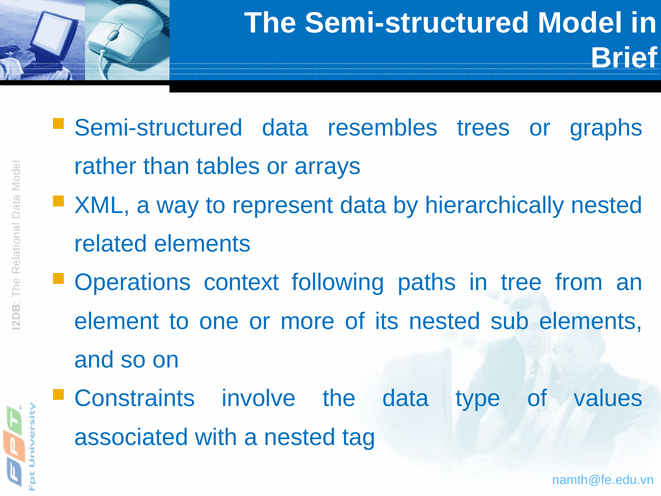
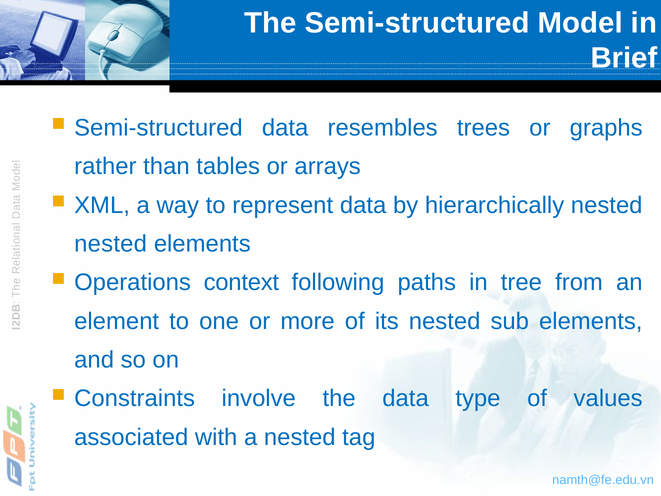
related at (111, 244): related -> nested
